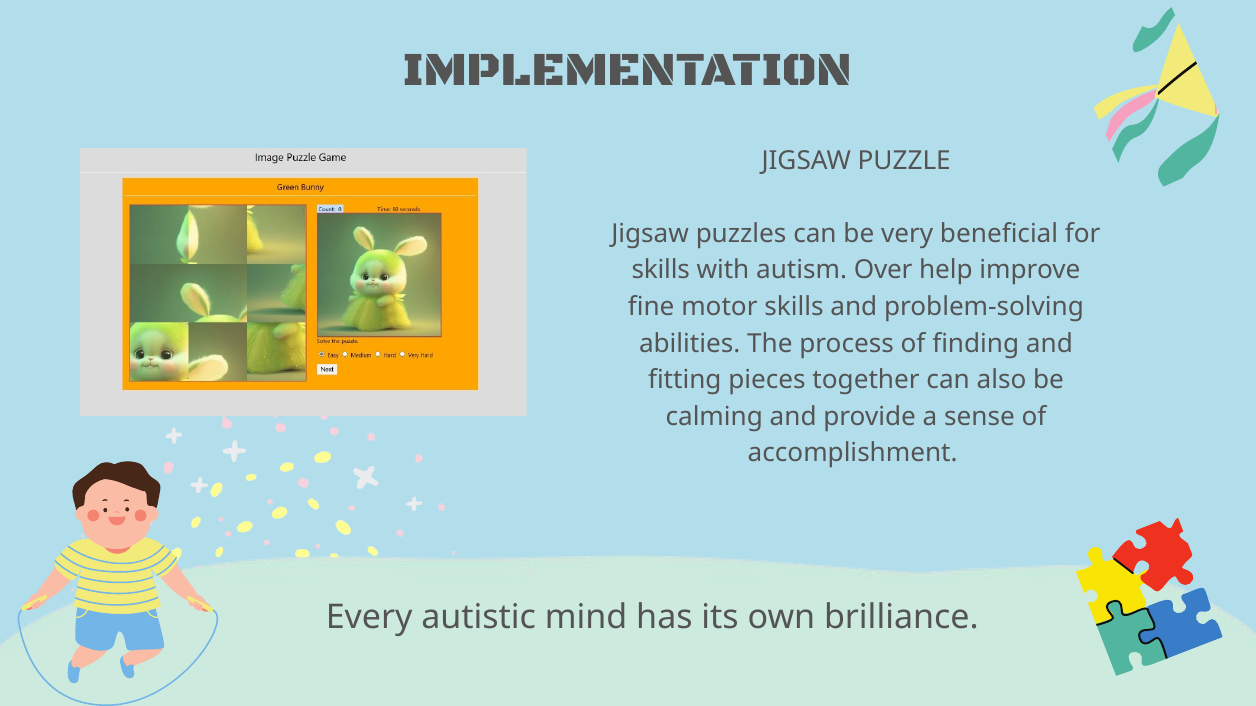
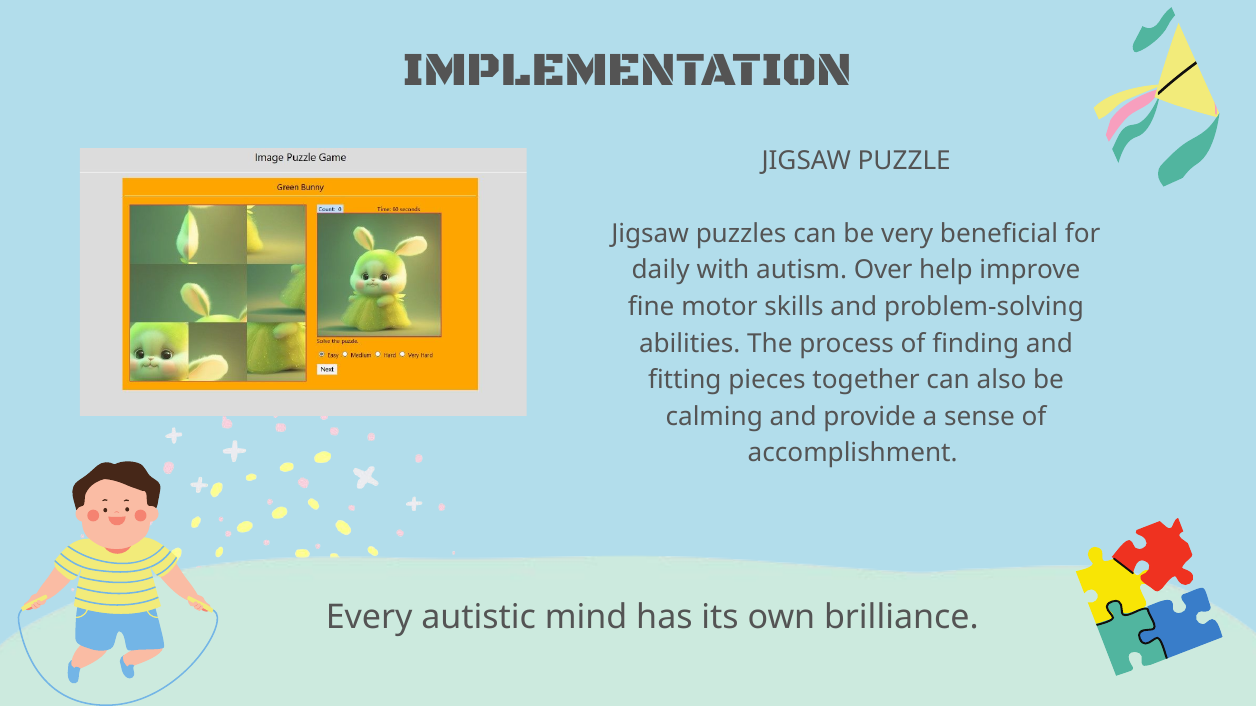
skills at (661, 270): skills -> daily
